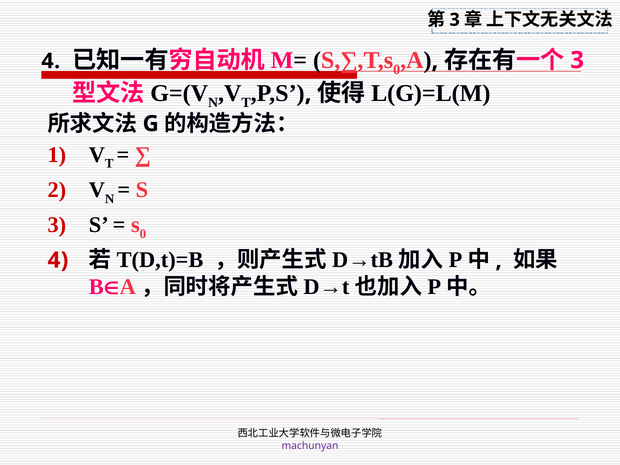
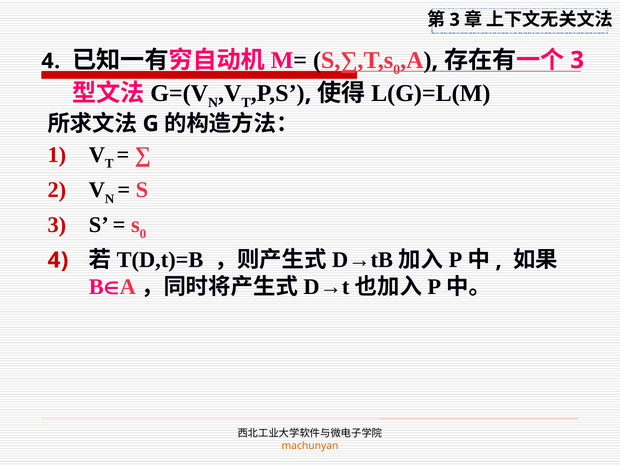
machunyan colour: purple -> orange
